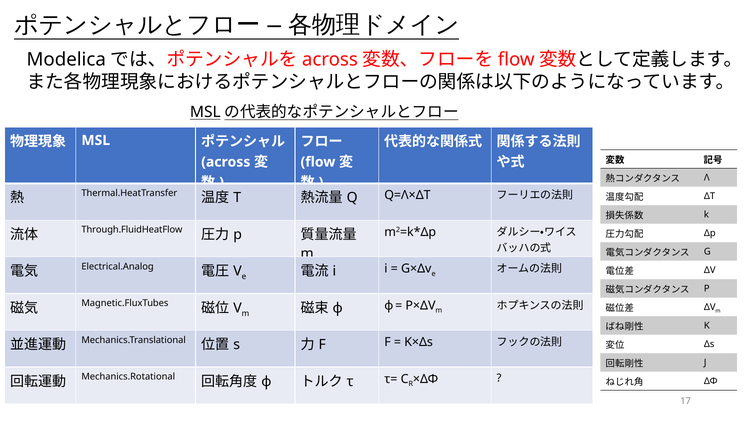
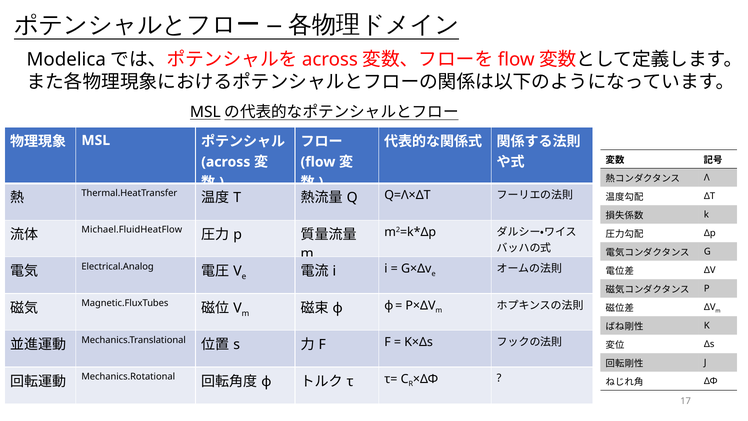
Through.FluidHeatFlow: Through.FluidHeatFlow -> Michael.FluidHeatFlow
